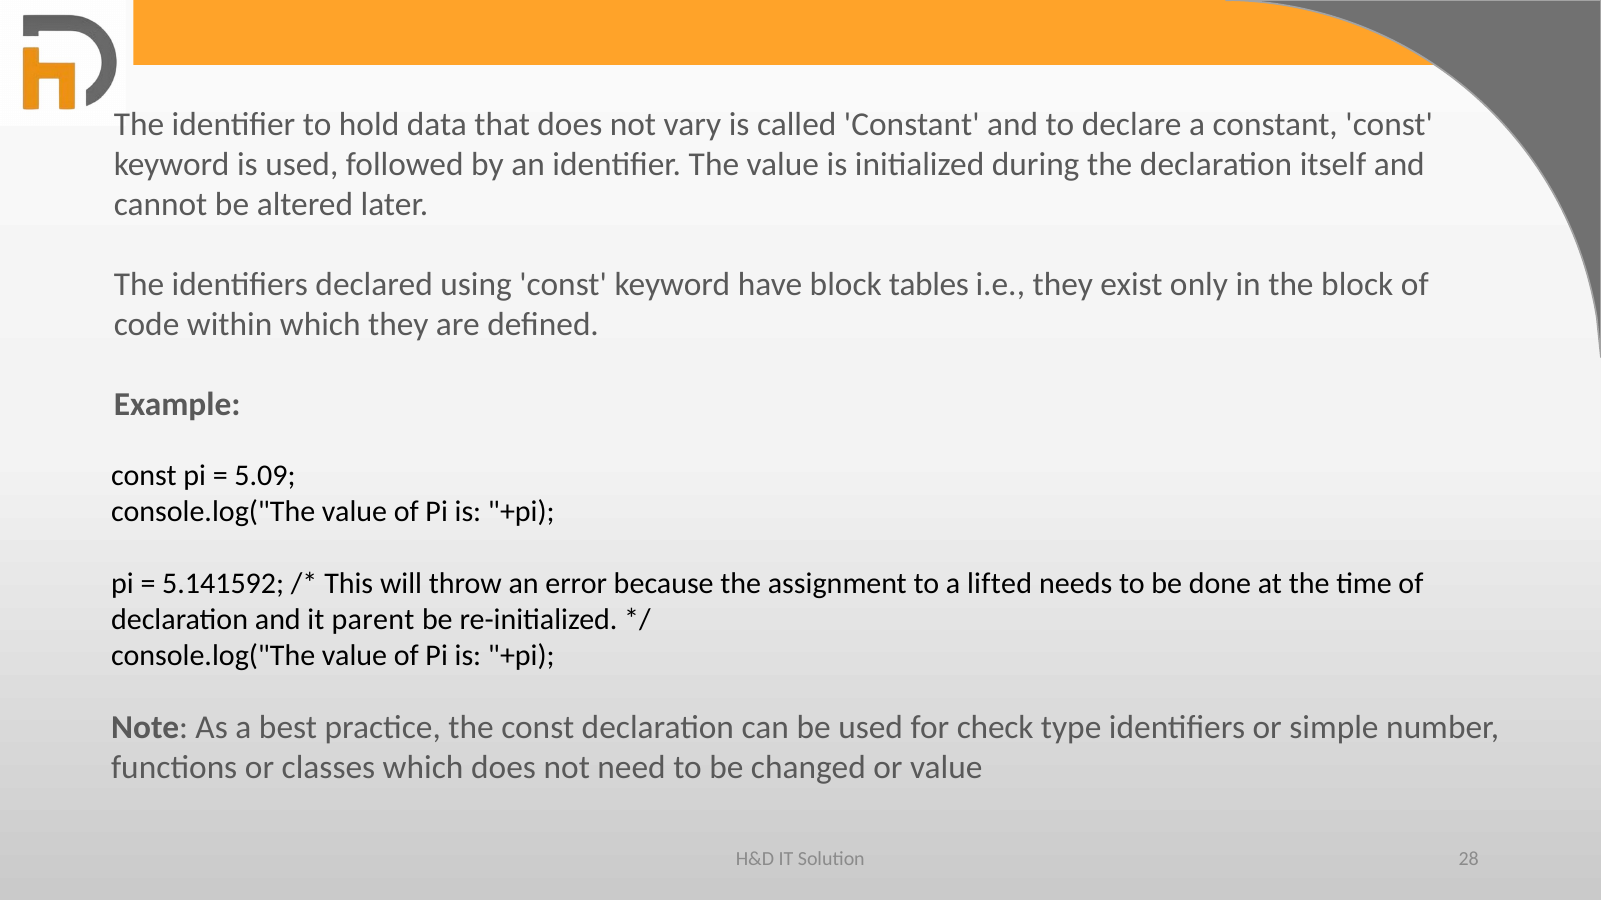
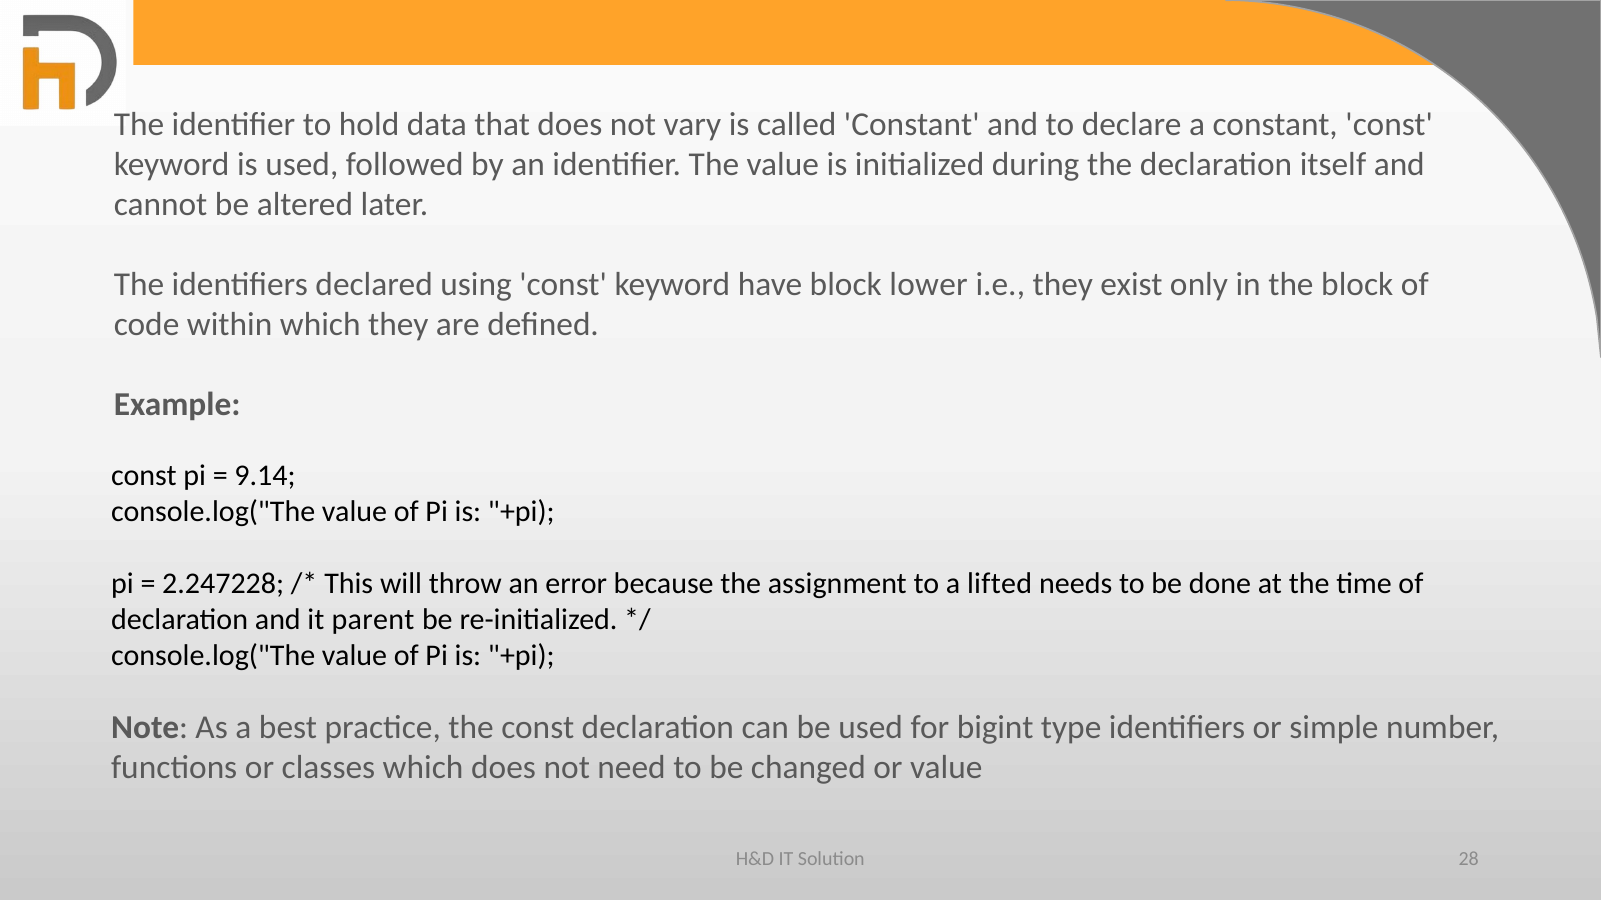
tables: tables -> lower
5.09: 5.09 -> 9.14
5.141592: 5.141592 -> 2.247228
check: check -> bigint
